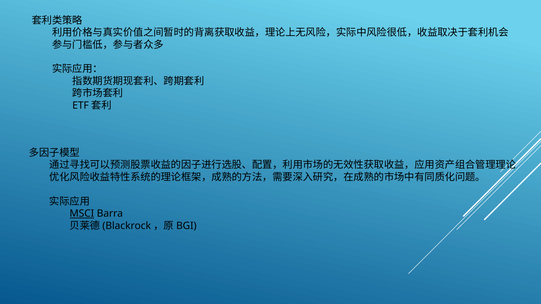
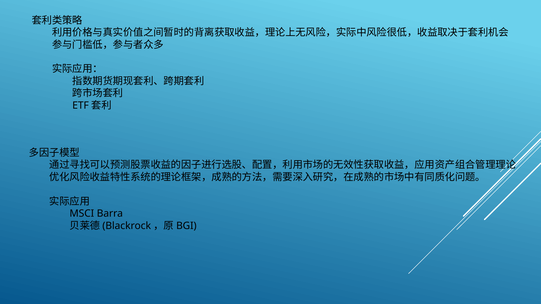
MSCI underline: present -> none
